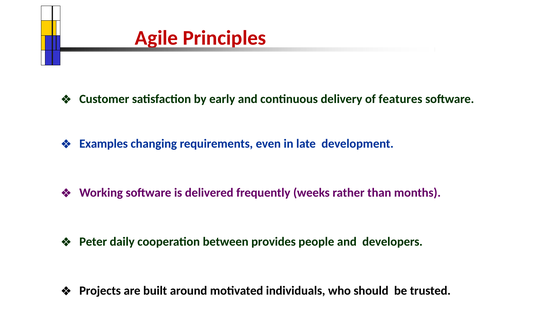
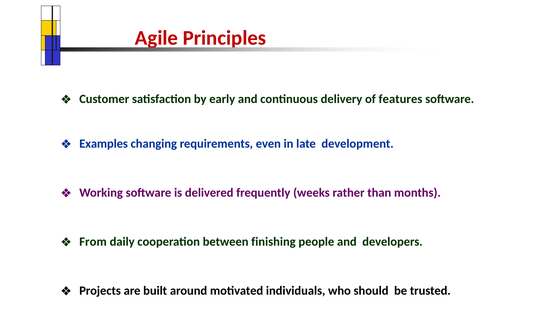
Peter: Peter -> From
provides: provides -> finishing
